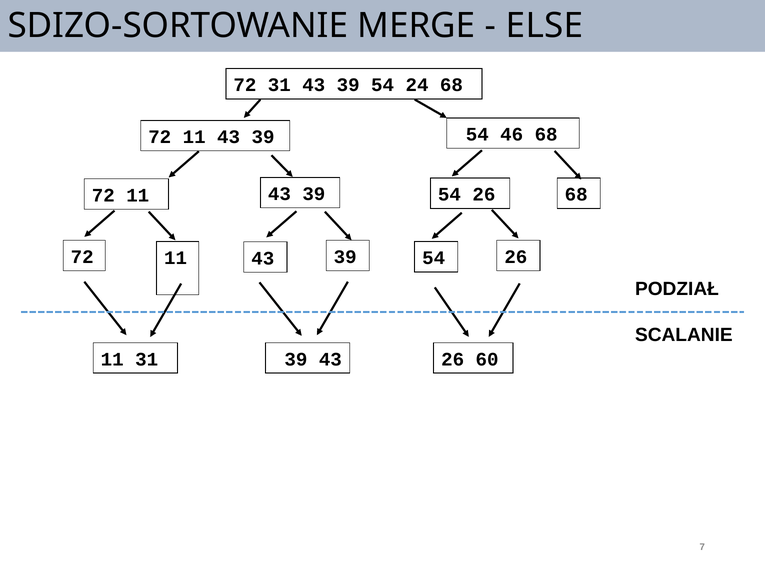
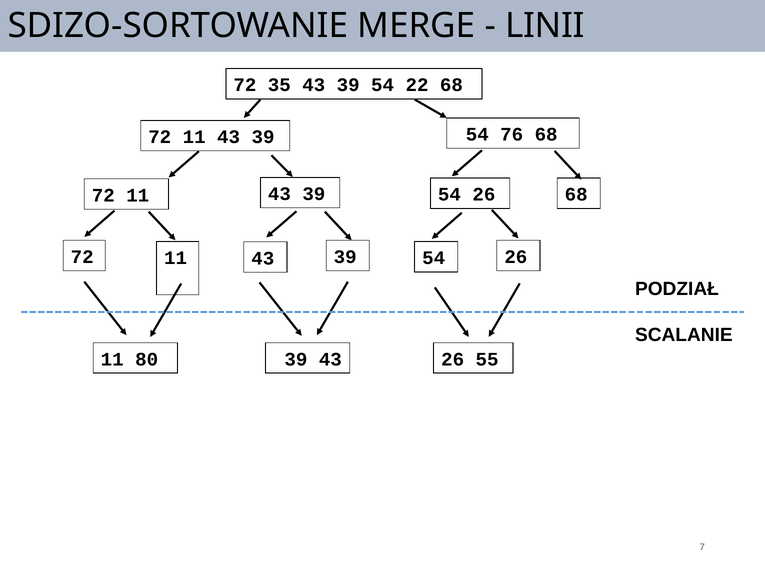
ELSE: ELSE -> LINII
72 31: 31 -> 35
24: 24 -> 22
46: 46 -> 76
11 31: 31 -> 80
60: 60 -> 55
